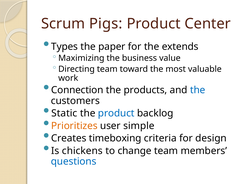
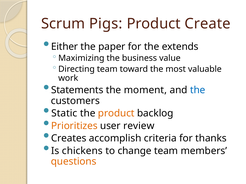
Center: Center -> Create
Types: Types -> Either
Connection: Connection -> Statements
products: products -> moment
product at (116, 114) colour: blue -> orange
simple: simple -> review
timeboxing: timeboxing -> accomplish
design: design -> thanks
questions colour: blue -> orange
